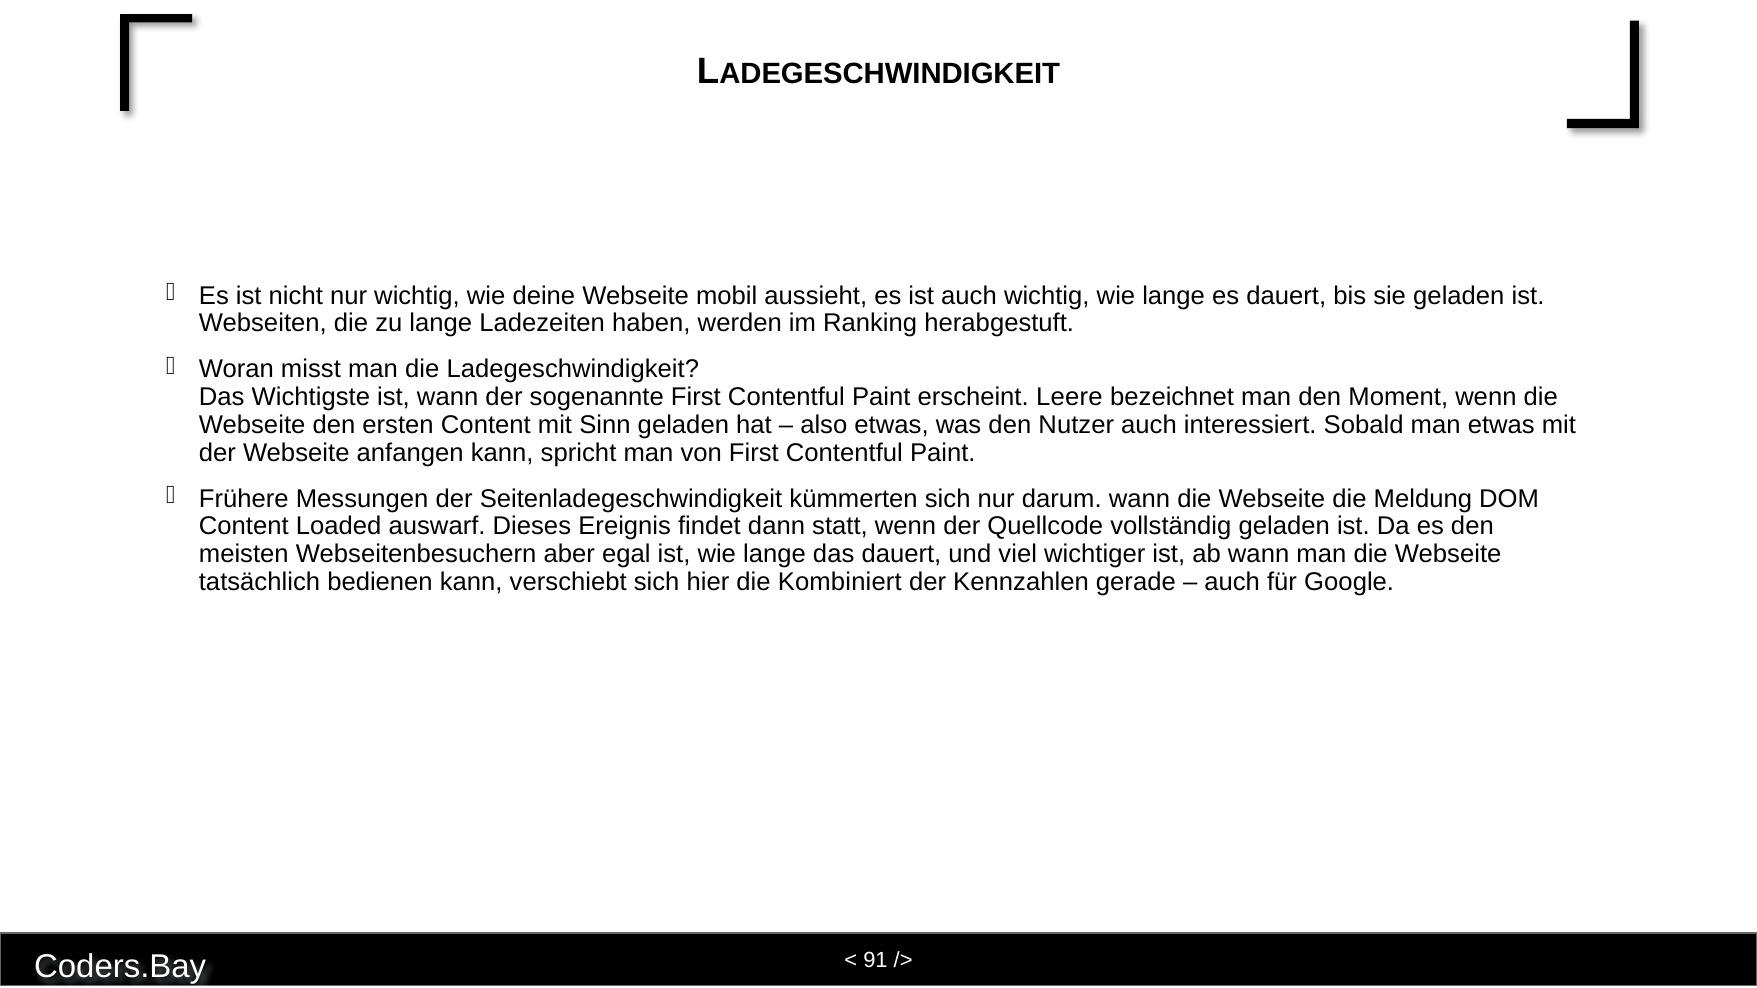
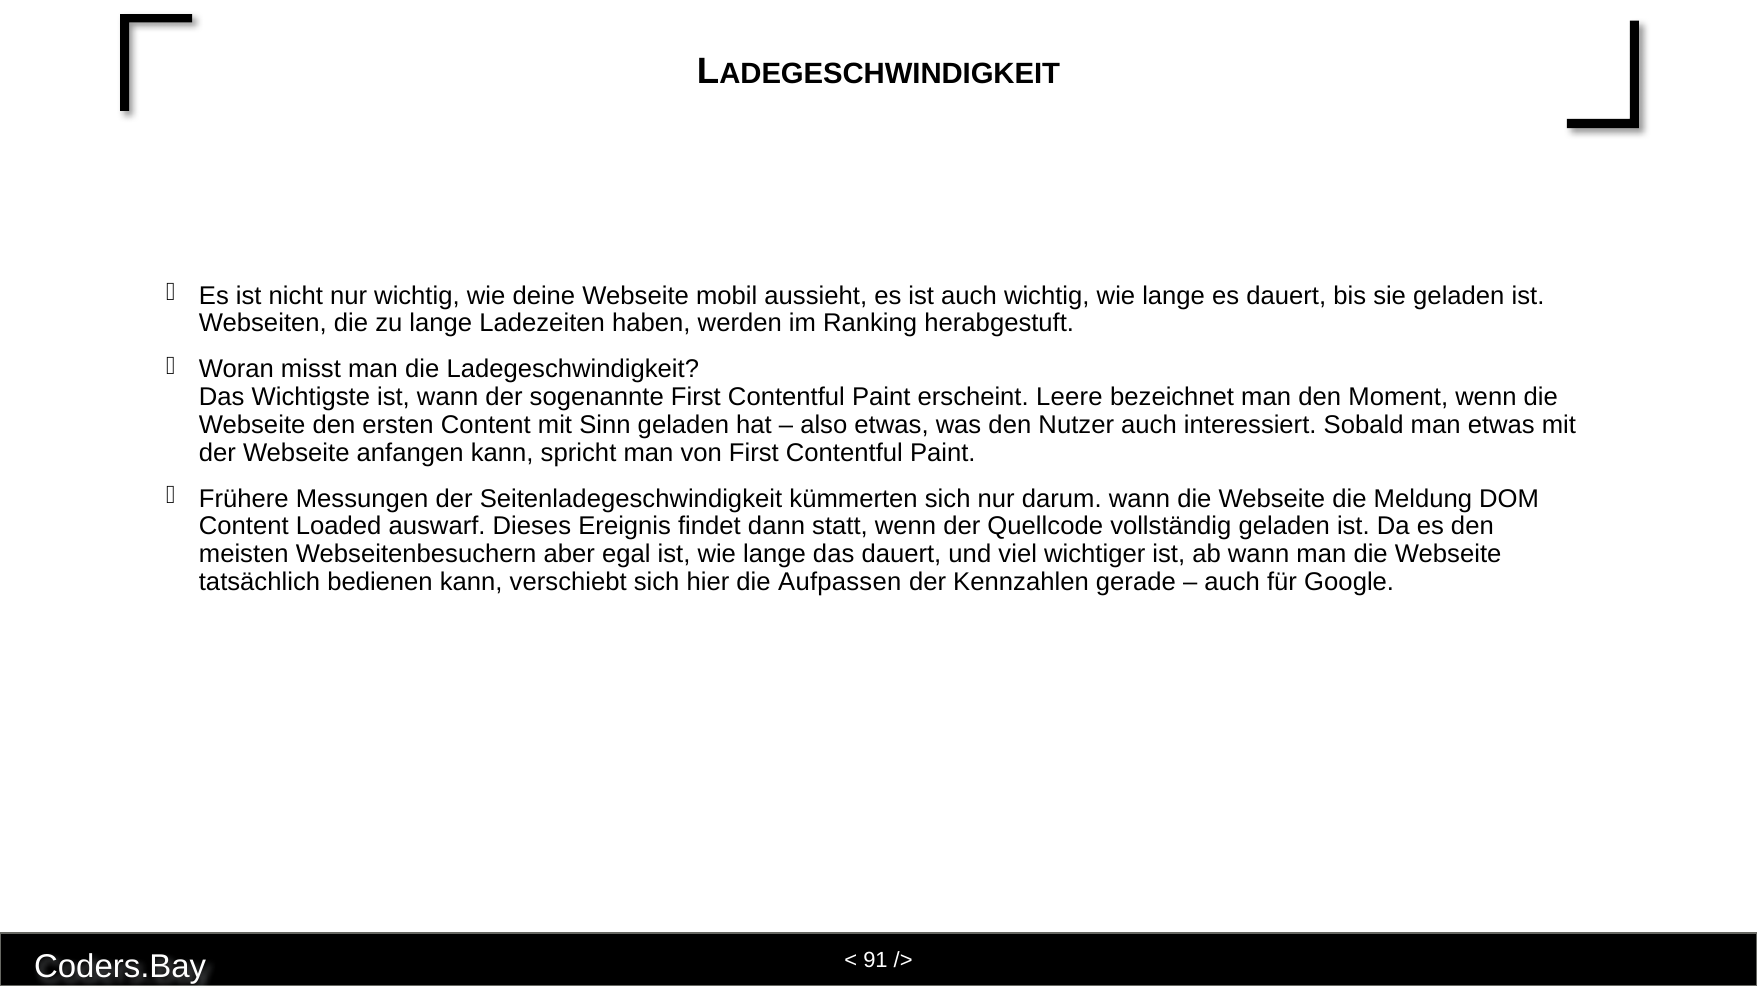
Kombiniert: Kombiniert -> Aufpassen
